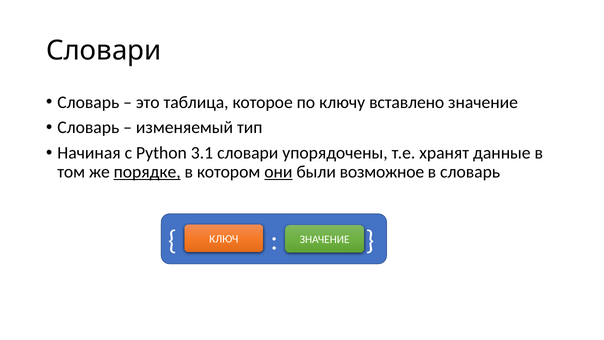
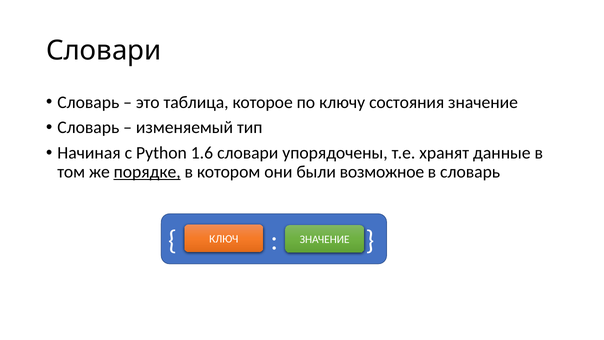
вставлено: вставлено -> состояния
3.1: 3.1 -> 1.6
они underline: present -> none
